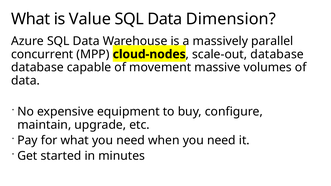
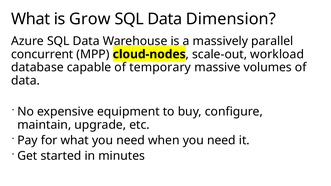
Value: Value -> Grow
scale-out database: database -> workload
movement: movement -> temporary
